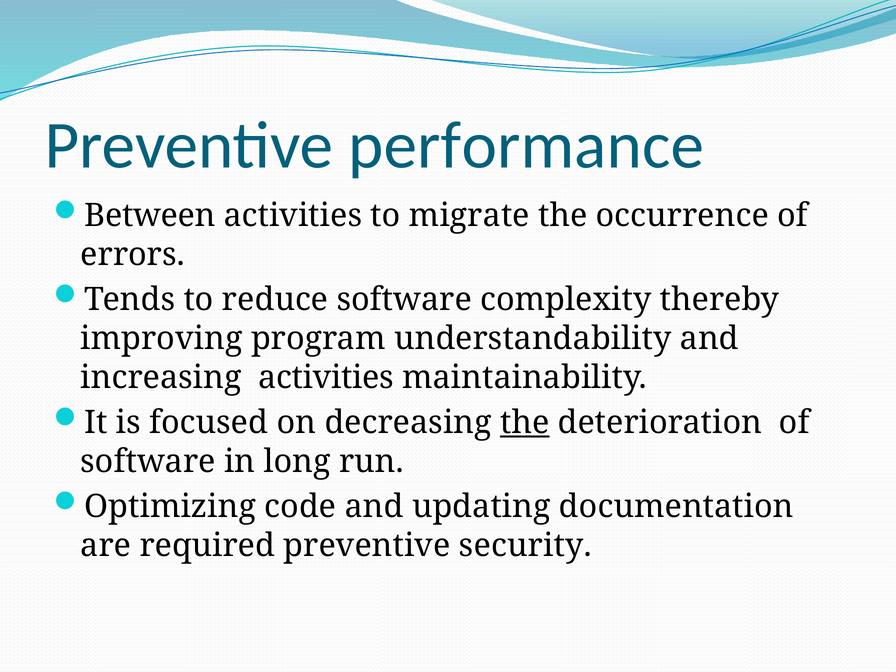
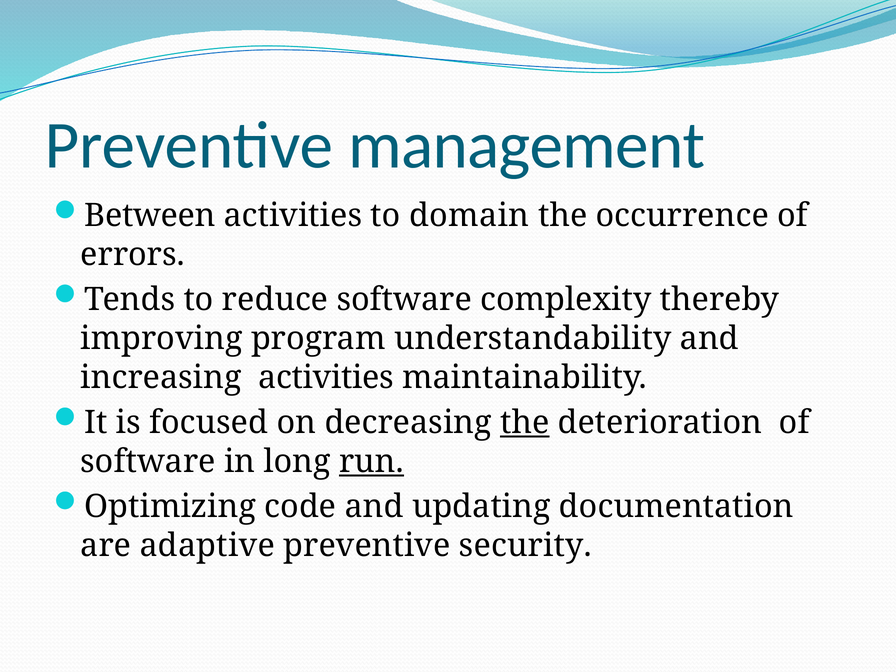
performance: performance -> management
migrate: migrate -> domain
run underline: none -> present
required: required -> adaptive
